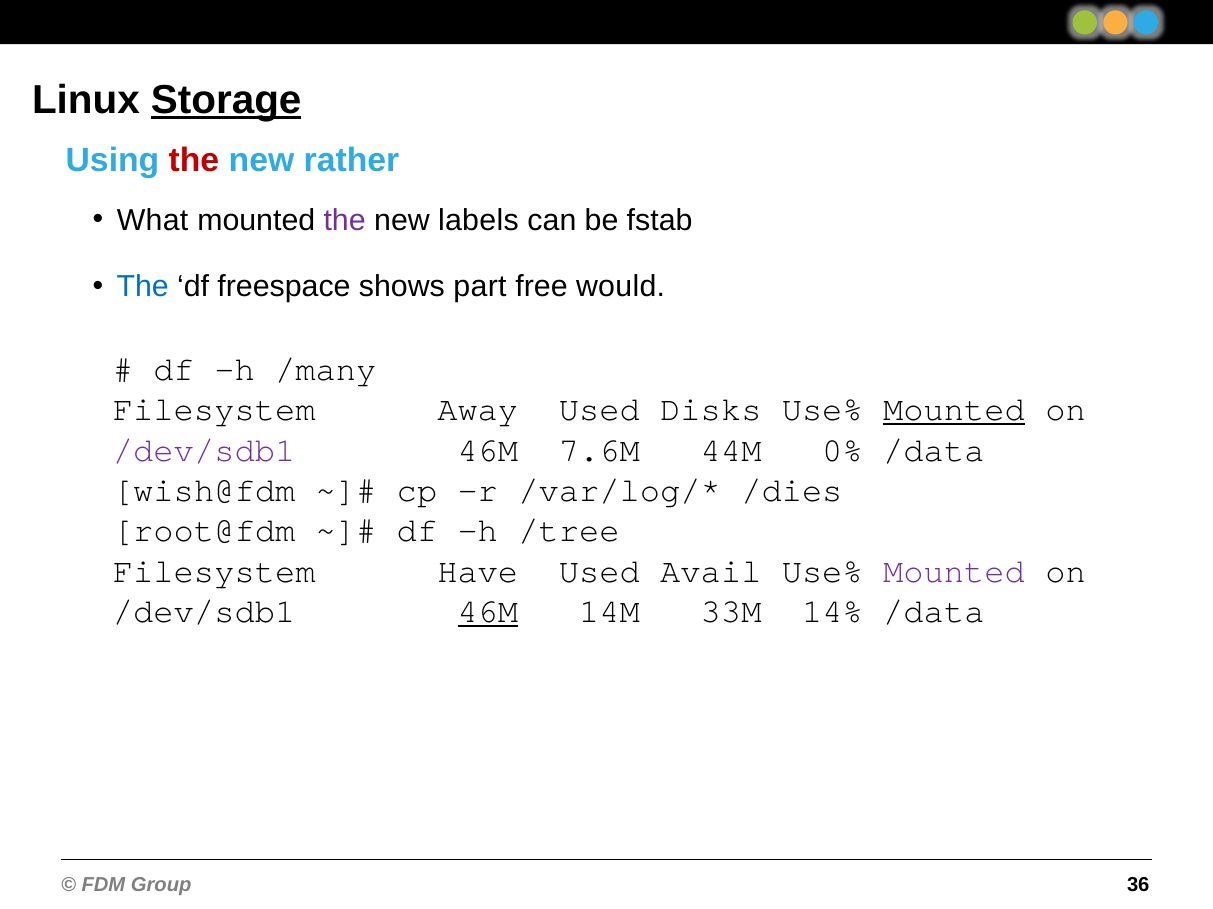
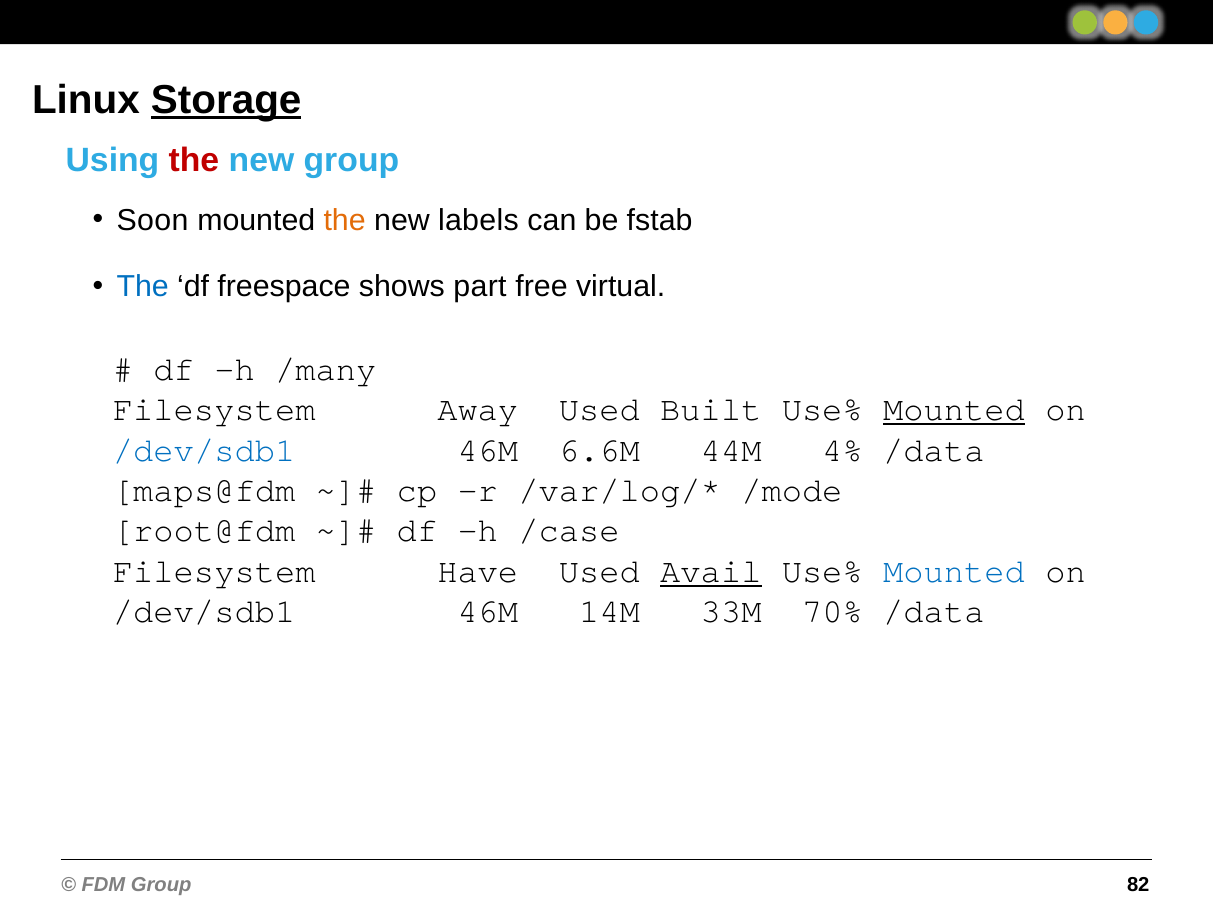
new rather: rather -> group
What: What -> Soon
the at (345, 220) colour: purple -> orange
would: would -> virtual
Disks: Disks -> Built
/dev/sdb1 at (204, 450) colour: purple -> blue
7.6M: 7.6M -> 6.6M
0%: 0% -> 4%
wish@fdm: wish@fdm -> maps@fdm
/dies: /dies -> /mode
/tree: /tree -> /case
Avail underline: none -> present
Mounted at (954, 572) colour: purple -> blue
46M at (488, 612) underline: present -> none
14%: 14% -> 70%
36: 36 -> 82
